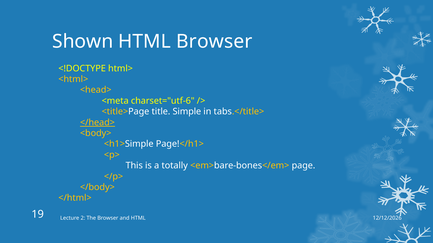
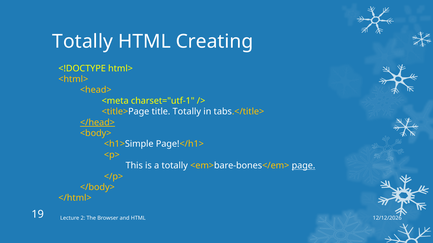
Shown at (83, 42): Shown -> Totally
HTML Browser: Browser -> Creating
charset="utf-6: charset="utf-6 -> charset="utf-1
title Simple: Simple -> Totally
page underline: none -> present
